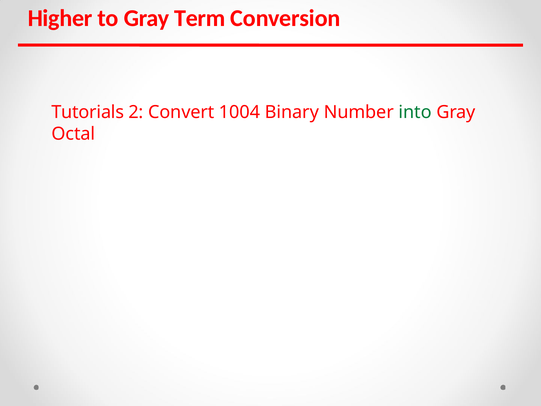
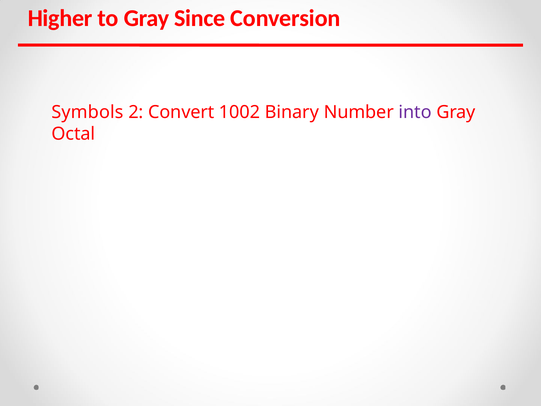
Term: Term -> Since
Tutorials: Tutorials -> Symbols
1004: 1004 -> 1002
into colour: green -> purple
